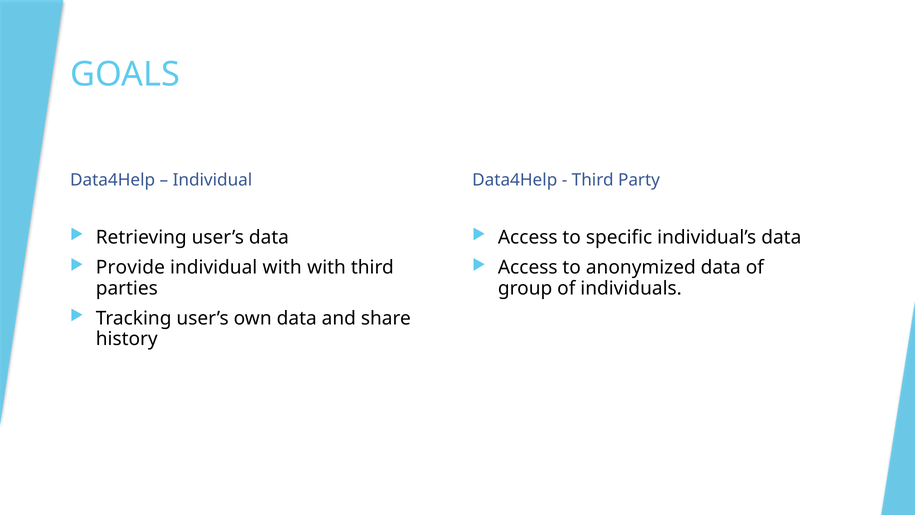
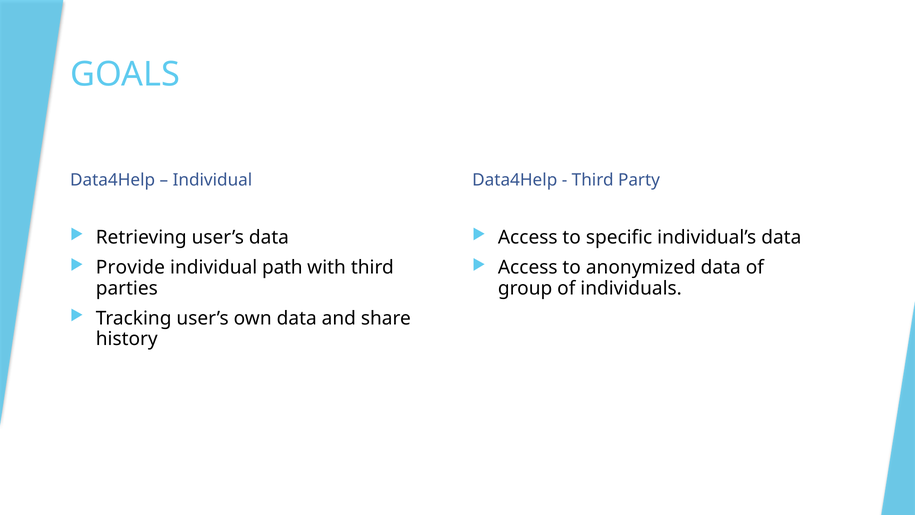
individual with: with -> path
